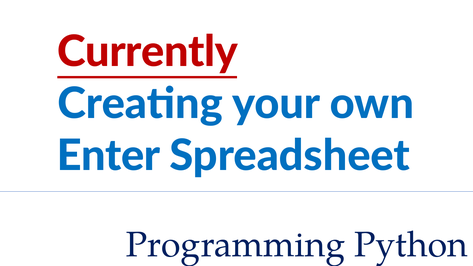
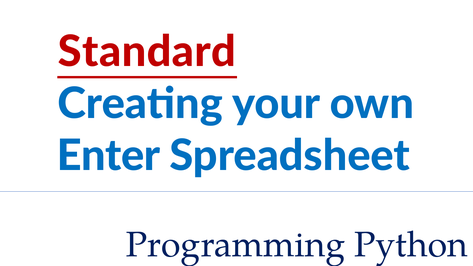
Currently: Currently -> Standard
